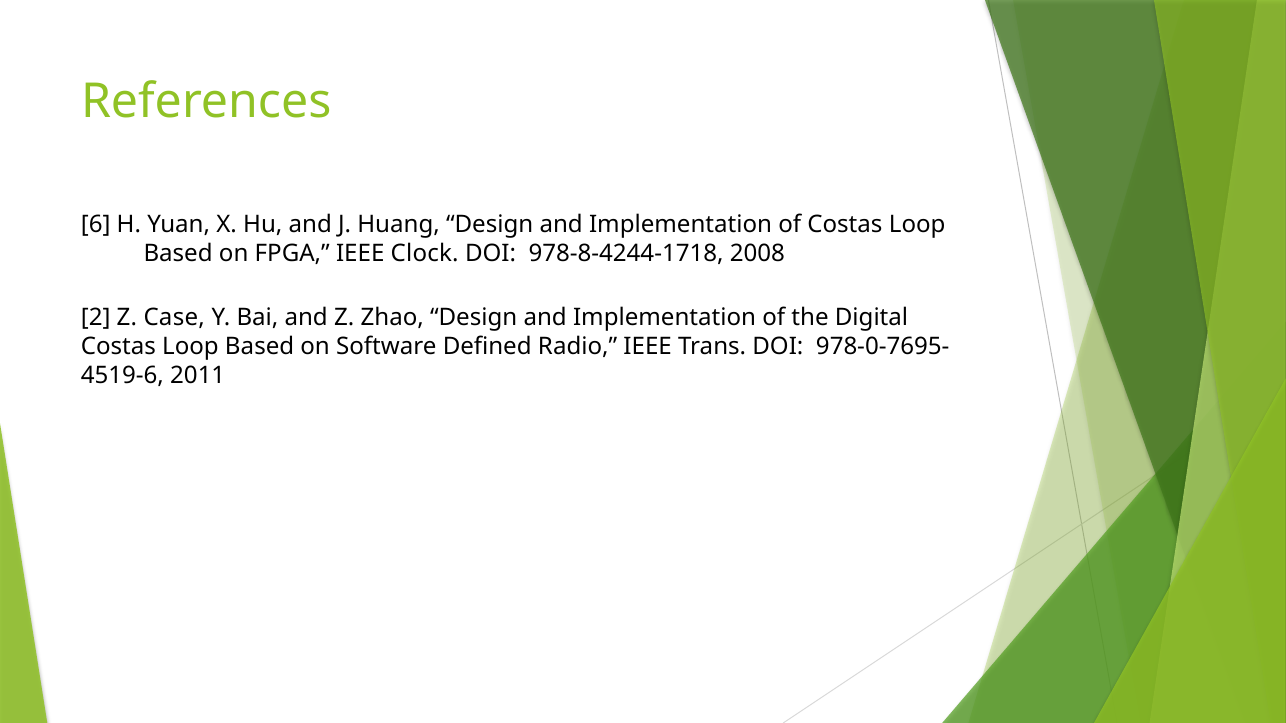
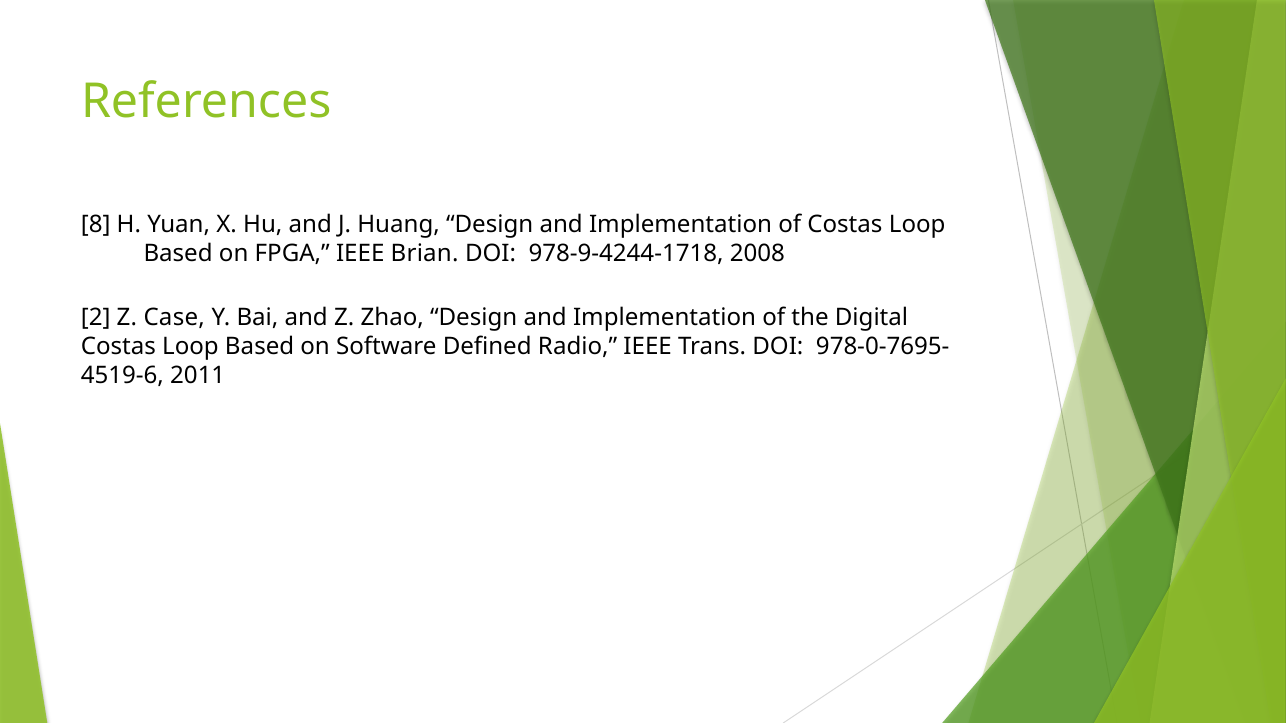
6: 6 -> 8
Clock: Clock -> Brian
978-8-4244-1718: 978-8-4244-1718 -> 978-9-4244-1718
